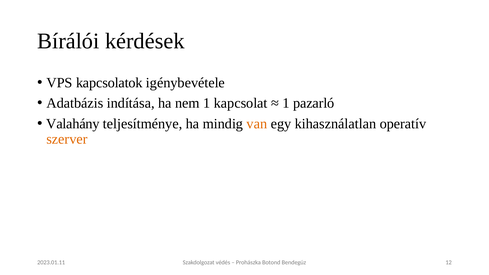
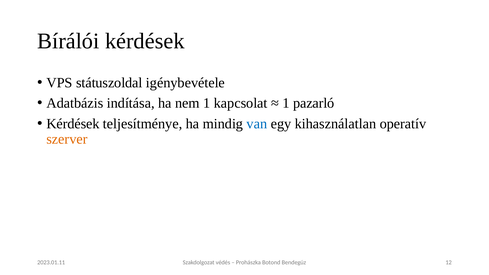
kapcsolatok: kapcsolatok -> státuszoldal
Valahány at (73, 124): Valahány -> Kérdések
van colour: orange -> blue
